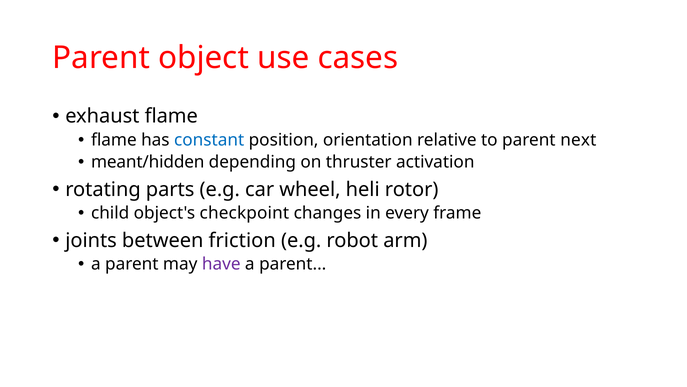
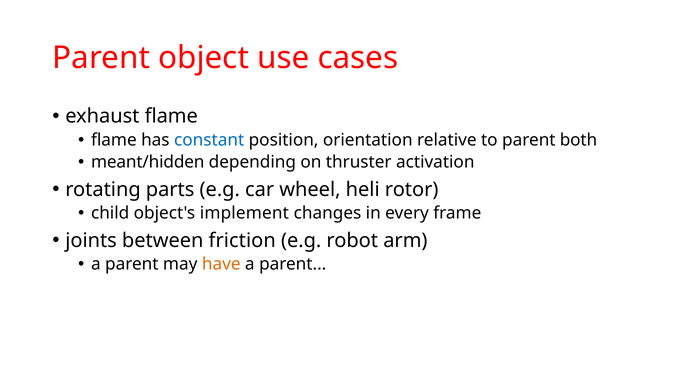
next: next -> both
checkpoint: checkpoint -> implement
have colour: purple -> orange
